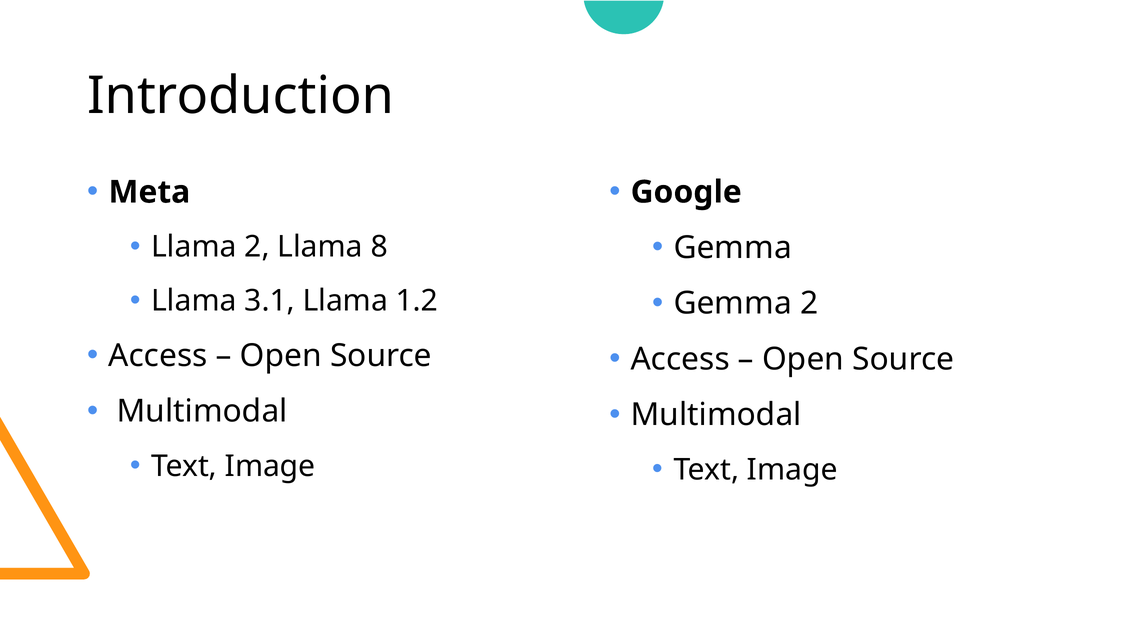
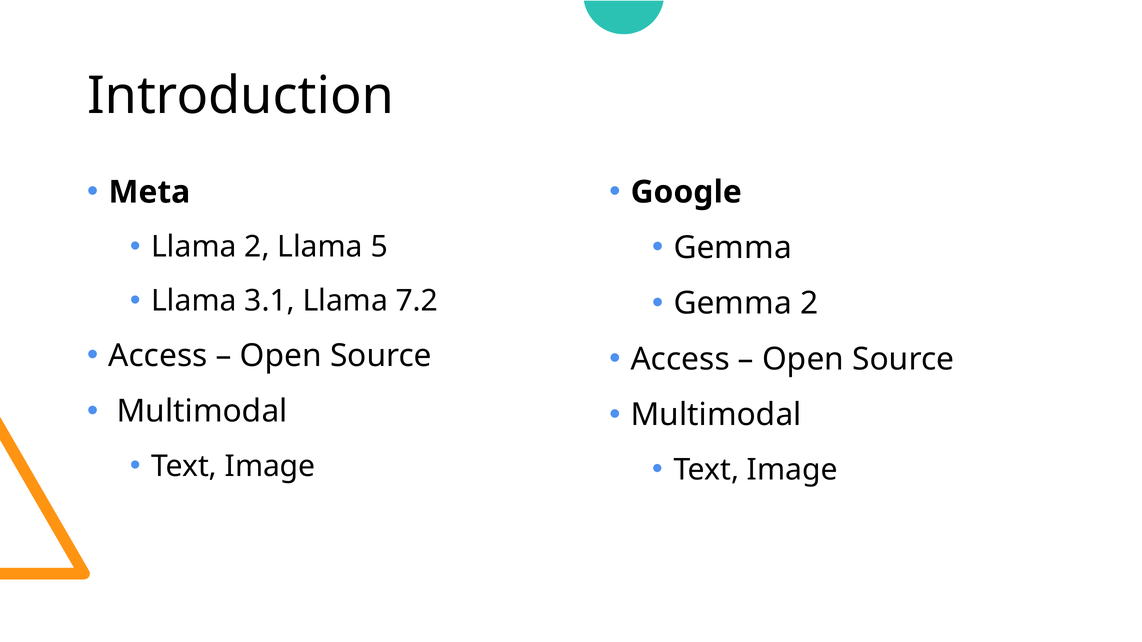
8: 8 -> 5
1.2: 1.2 -> 7.2
